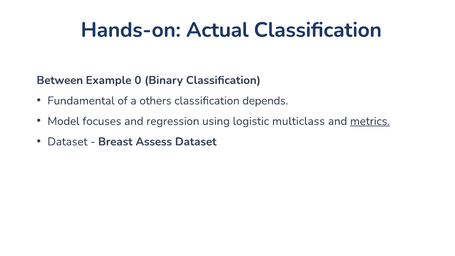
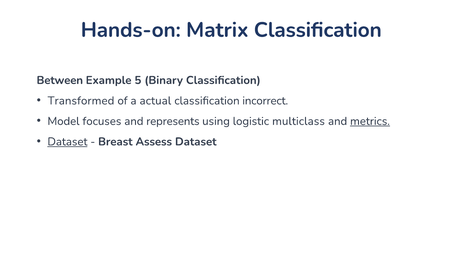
Actual: Actual -> Matrix
0: 0 -> 5
Fundamental: Fundamental -> Transformed
others: others -> actual
depends: depends -> incorrect
regression: regression -> represents
Dataset at (67, 142) underline: none -> present
